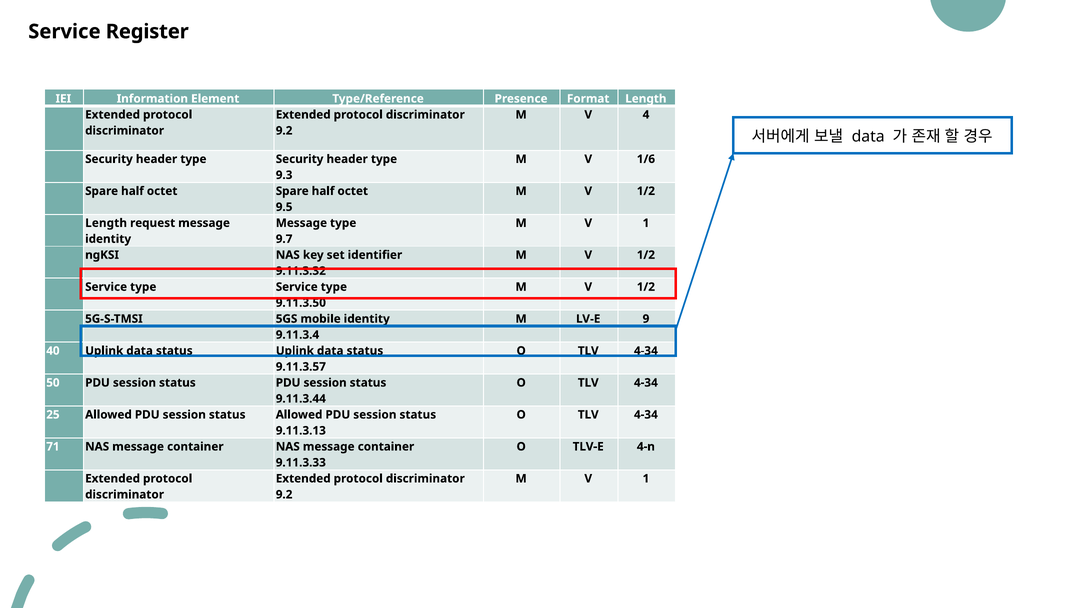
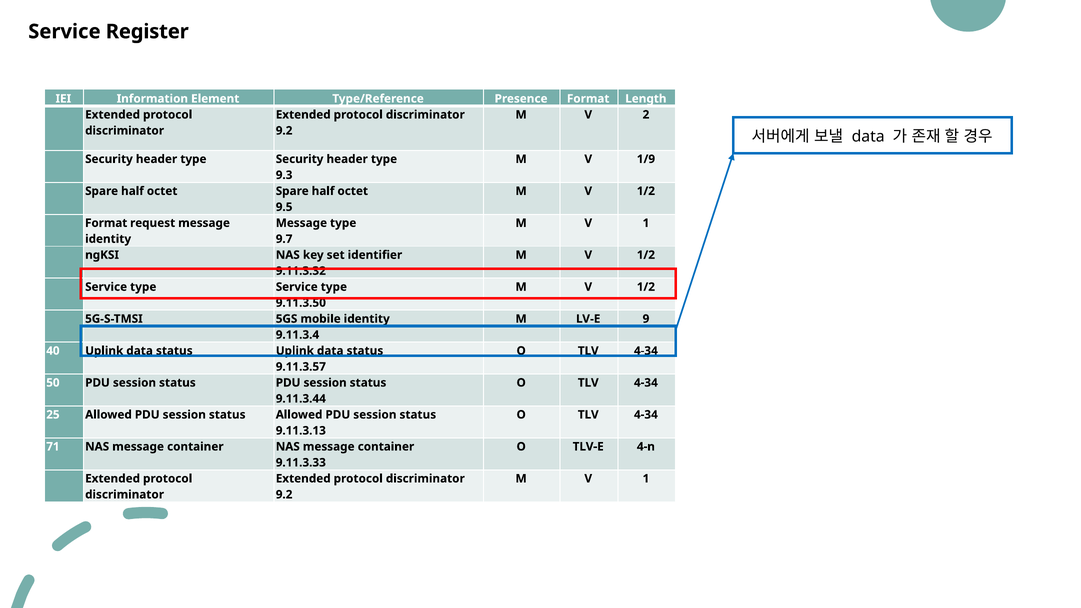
4: 4 -> 2
1/6: 1/6 -> 1/9
Length at (106, 223): Length -> Format
